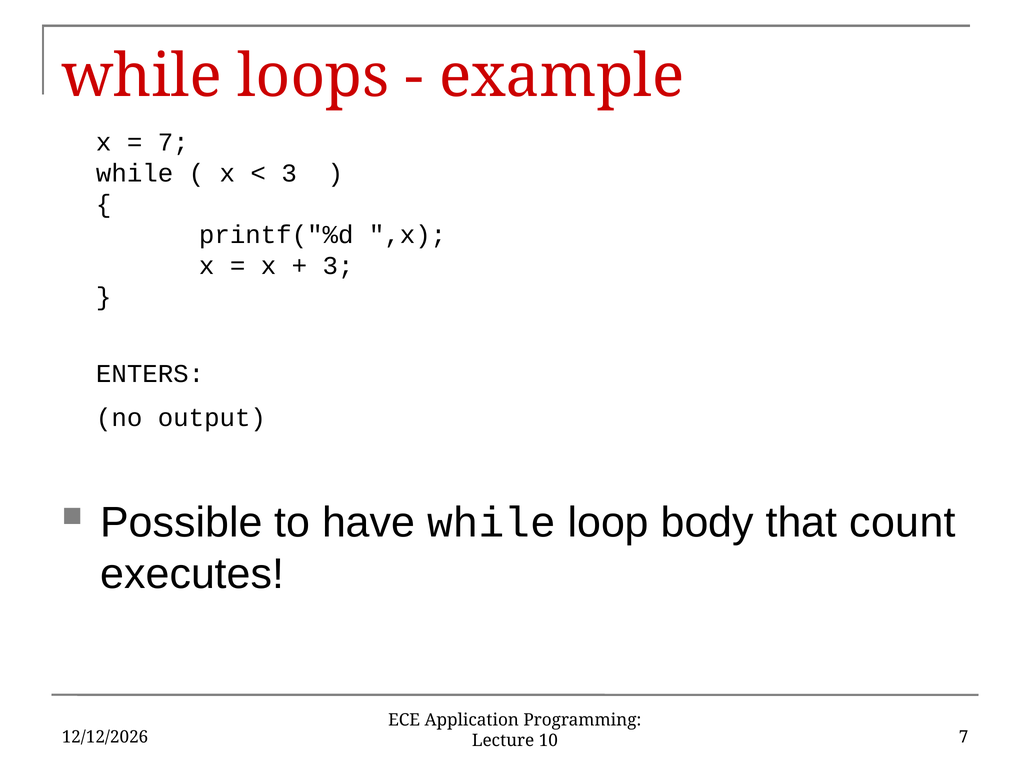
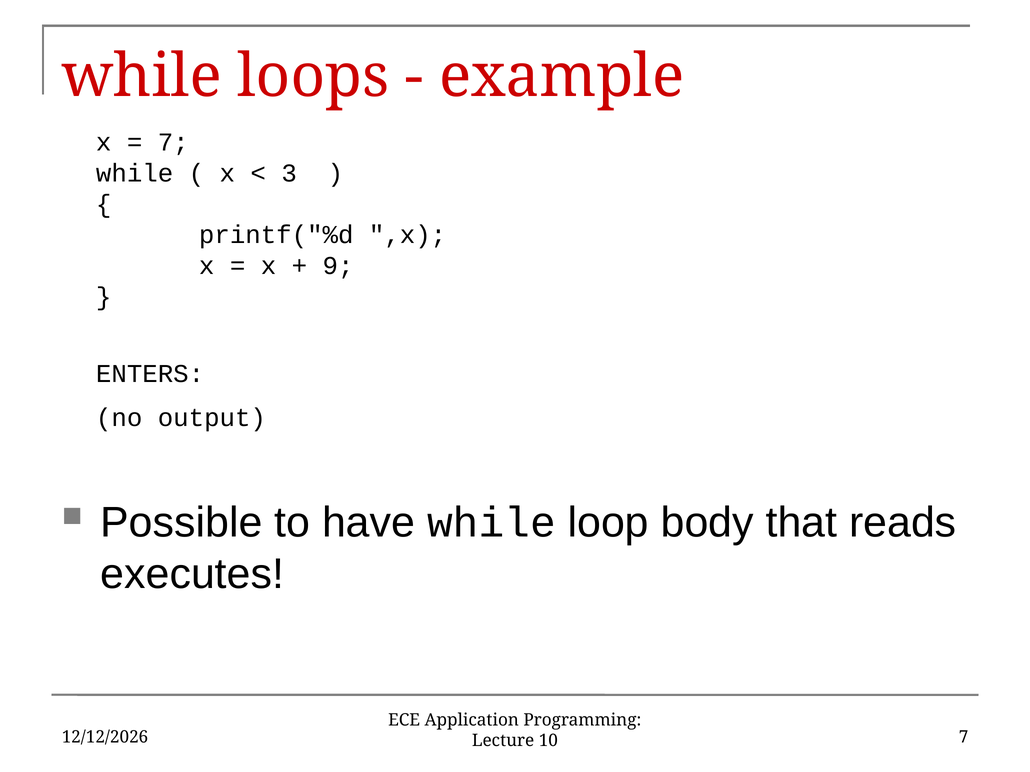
3 at (338, 266): 3 -> 9
count: count -> reads
